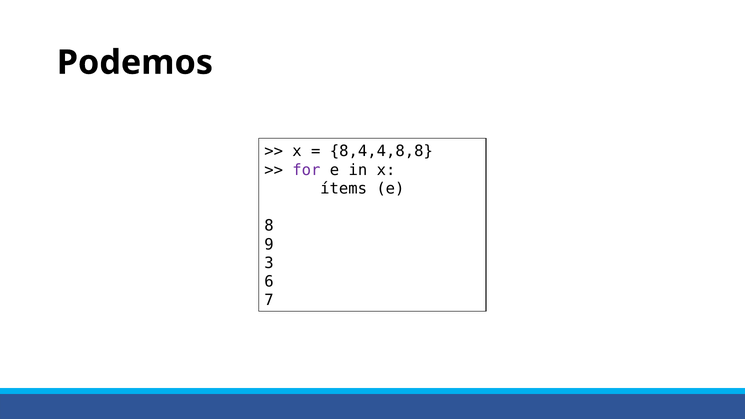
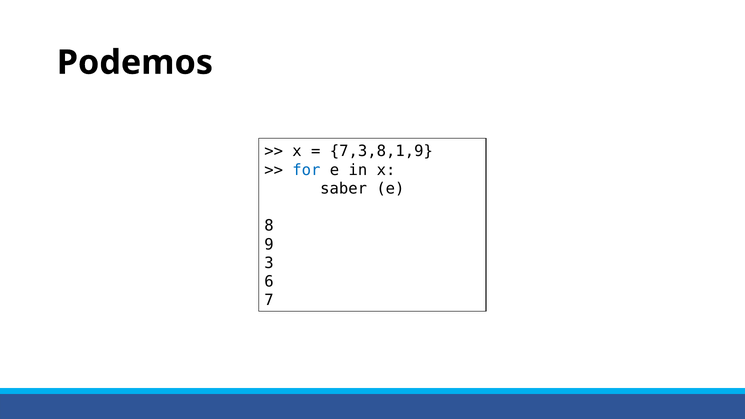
8,4,4,8,8: 8,4,4,8,8 -> 7,3,8,1,9
for colour: purple -> blue
ítems: ítems -> saber
